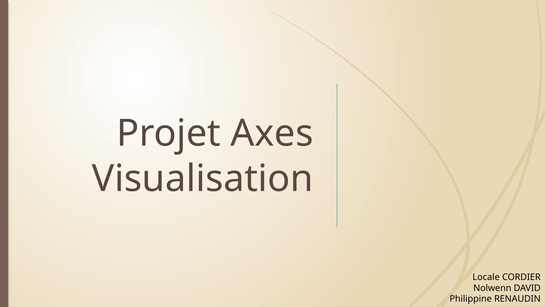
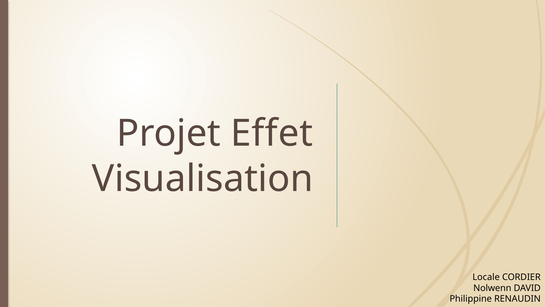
Axes: Axes -> Effet
